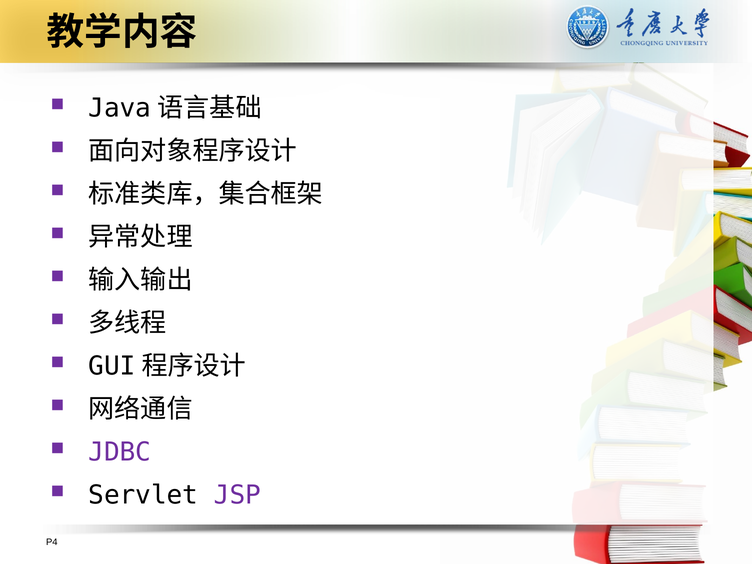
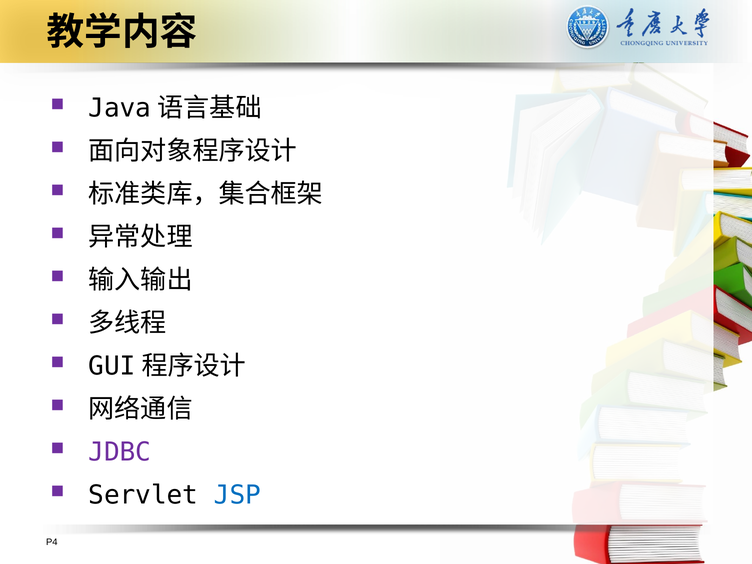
JSP colour: purple -> blue
